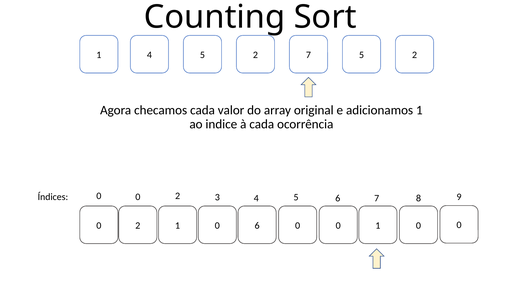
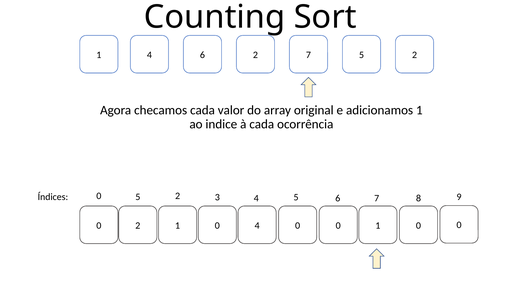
1 4 5: 5 -> 6
Índices 0 0: 0 -> 5
0 6: 6 -> 4
